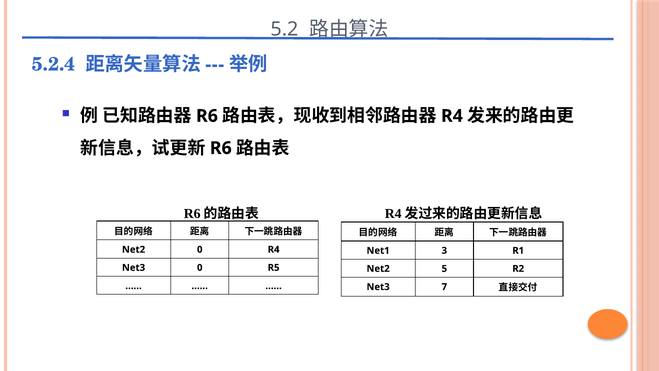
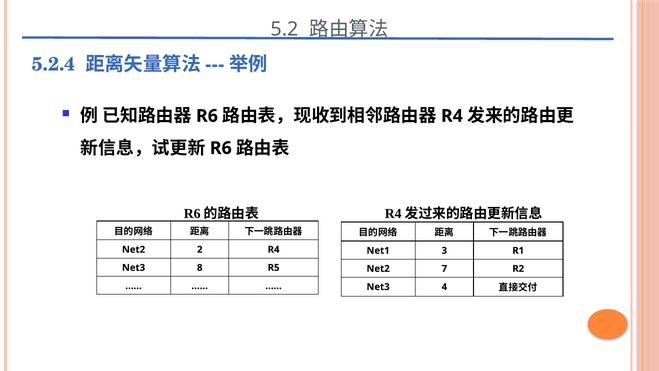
Net2 0: 0 -> 2
Net3 0: 0 -> 8
5: 5 -> 7
7: 7 -> 4
